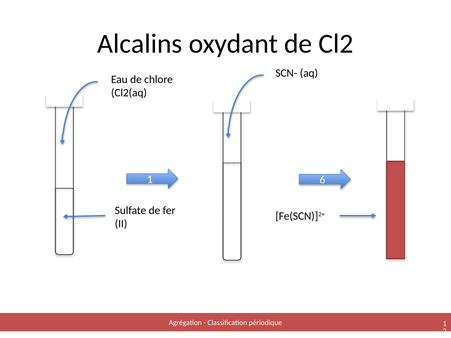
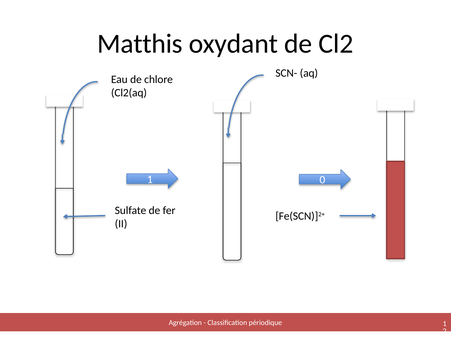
Alcalins: Alcalins -> Matthis
6: 6 -> 0
